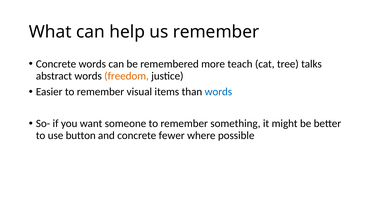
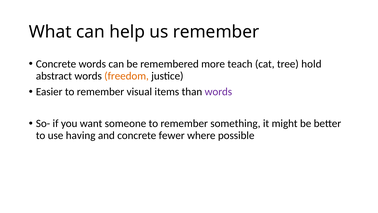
talks: talks -> hold
words at (218, 92) colour: blue -> purple
button: button -> having
